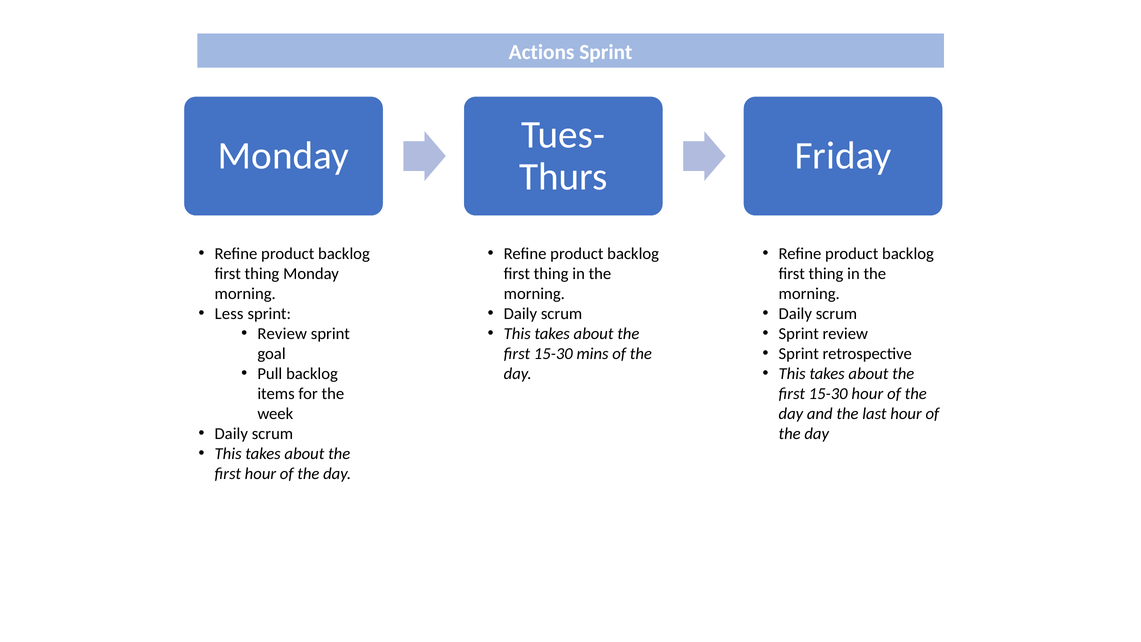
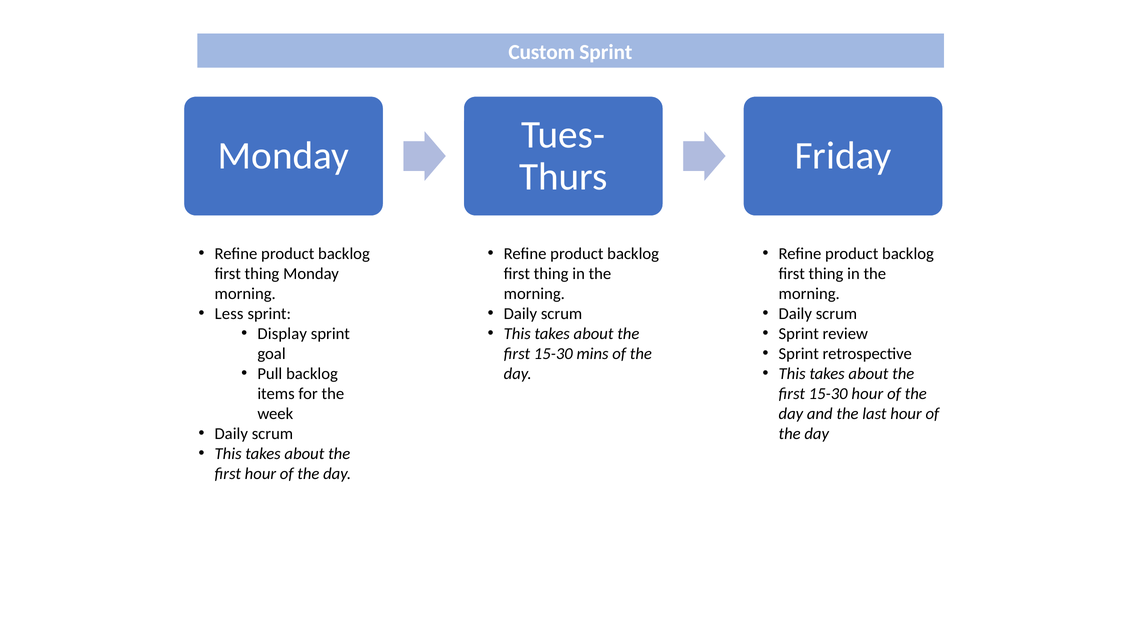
Actions: Actions -> Custom
Review at (282, 334): Review -> Display
